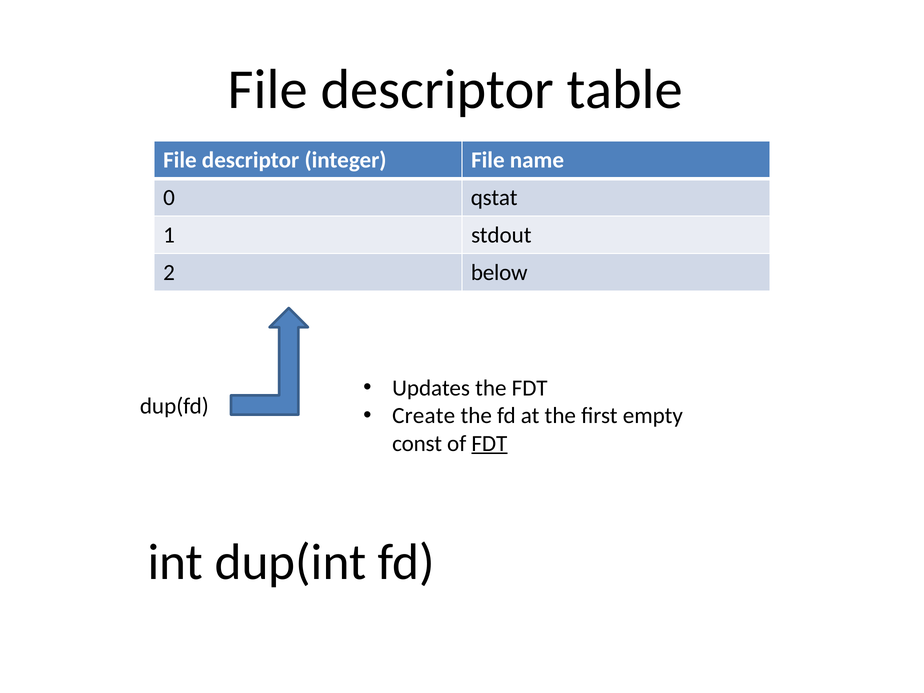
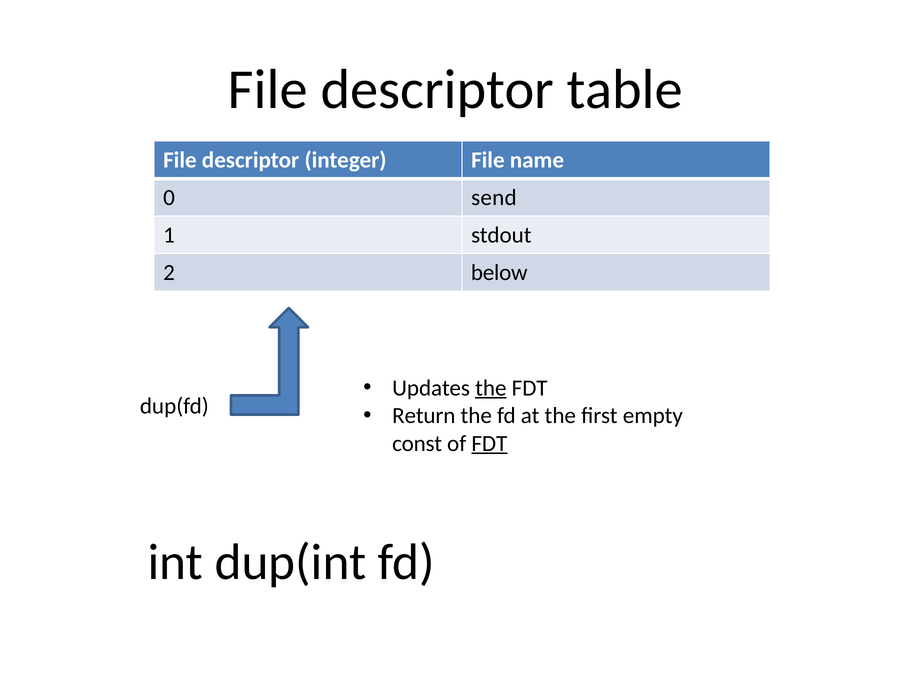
qstat: qstat -> send
the at (491, 388) underline: none -> present
Create: Create -> Return
